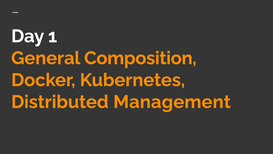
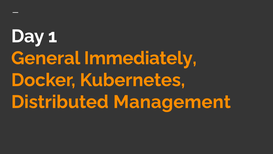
Composition: Composition -> Immediately
